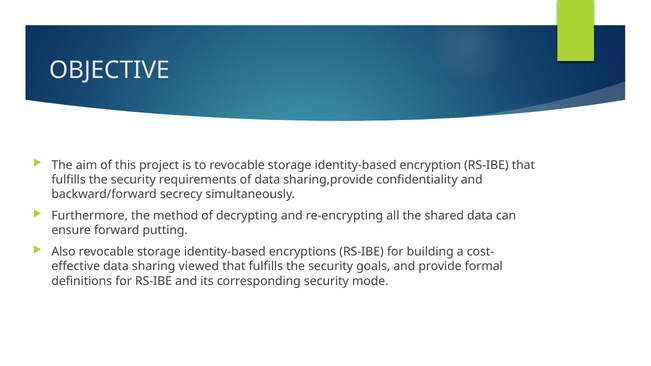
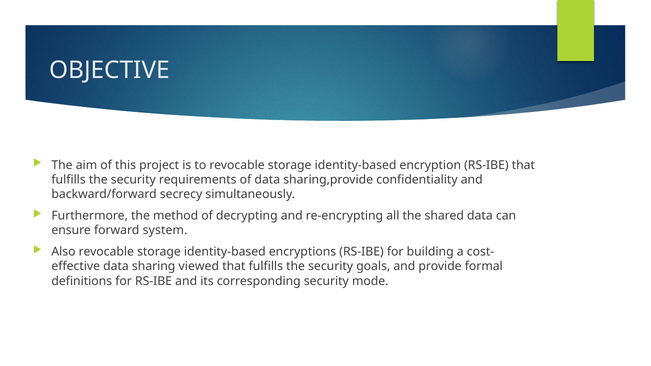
putting: putting -> system
